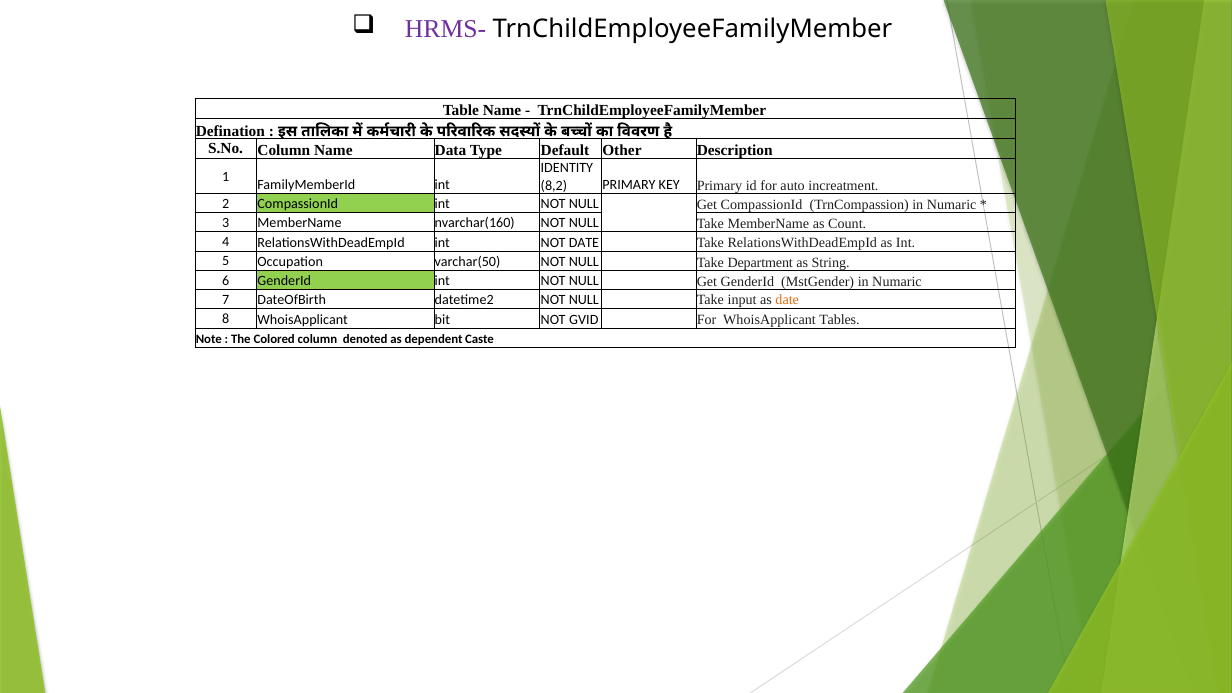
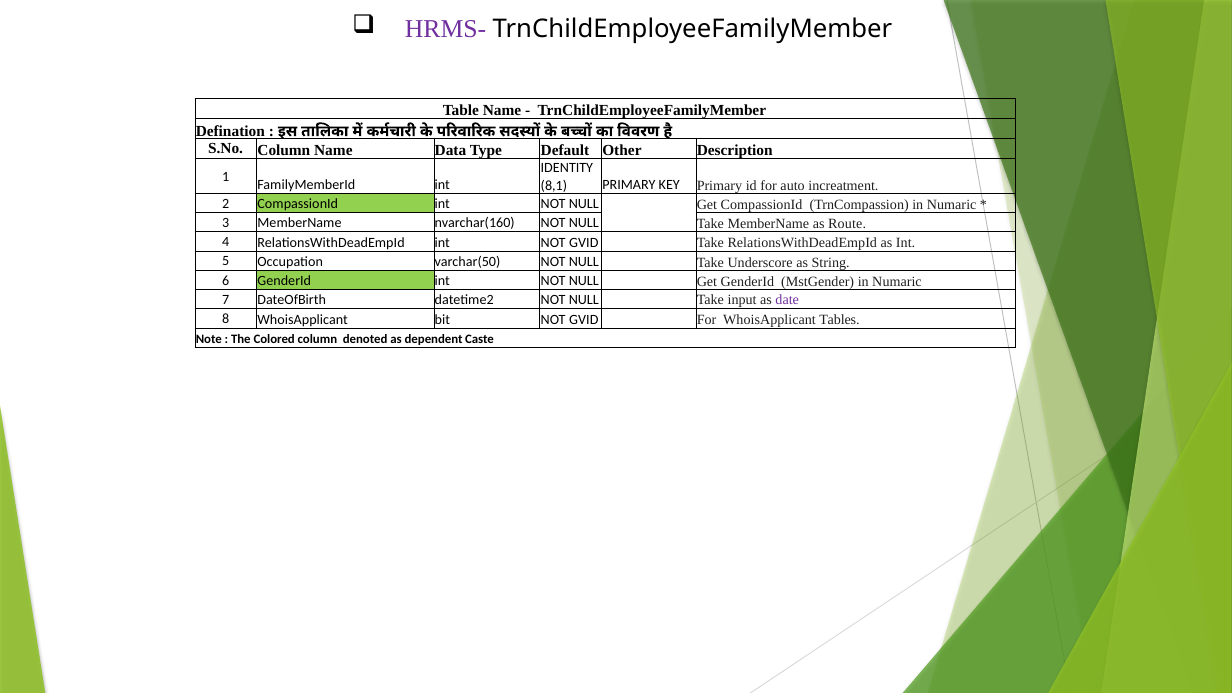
8,2: 8,2 -> 8,1
Count: Count -> Route
int NOT DATE: DATE -> GVID
Department: Department -> Underscore
date at (787, 300) colour: orange -> purple
